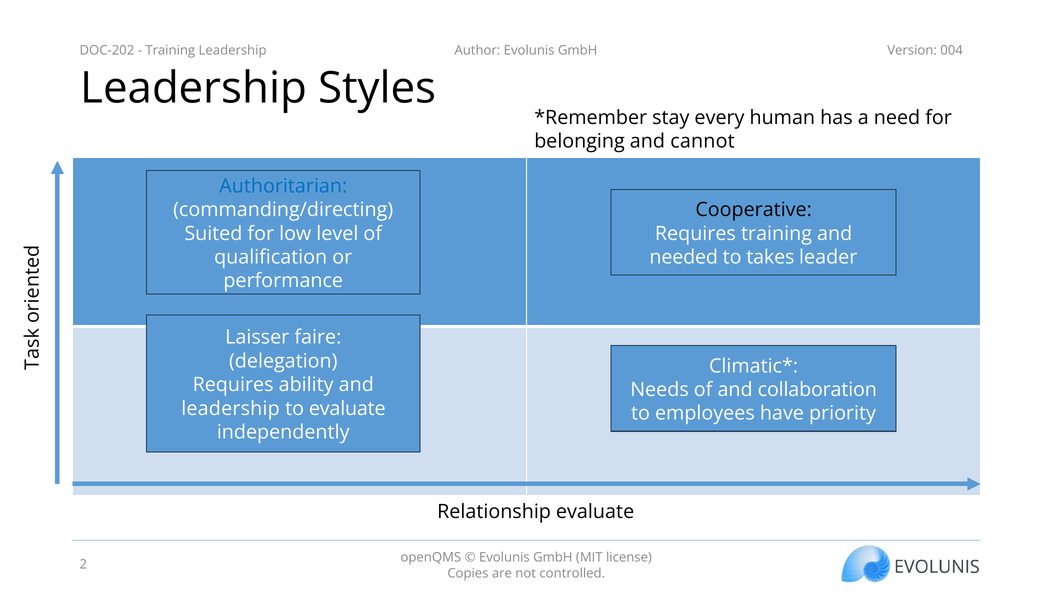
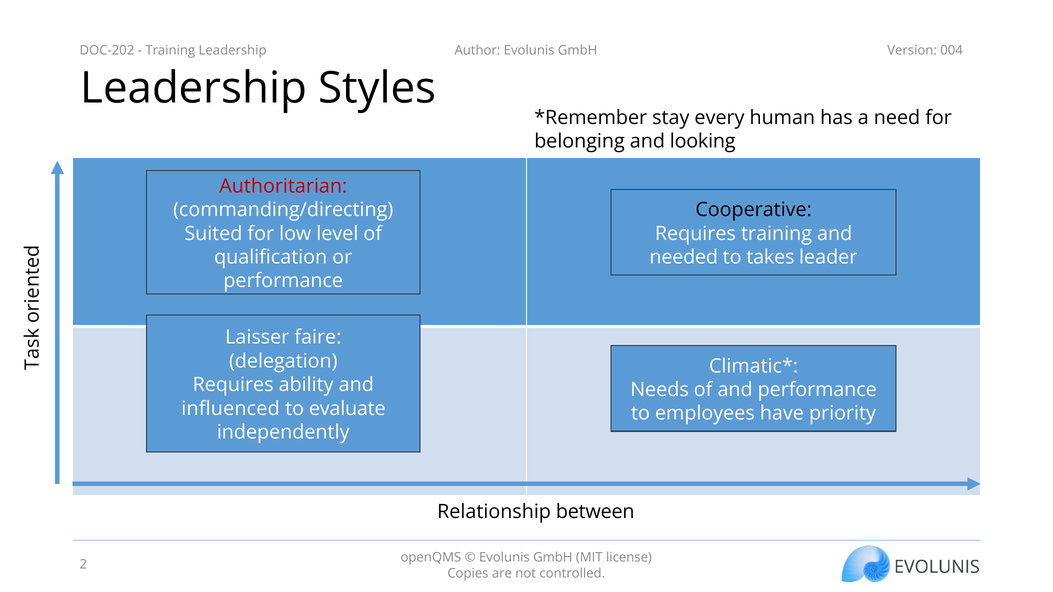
cannot: cannot -> looking
Authoritarian colour: blue -> red
and collaboration: collaboration -> performance
leadership at (231, 409): leadership -> influenced
Relationship evaluate: evaluate -> between
